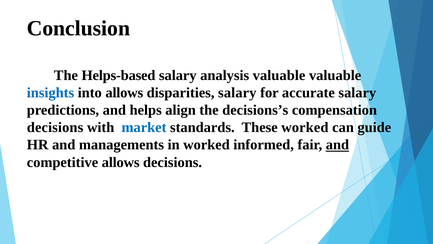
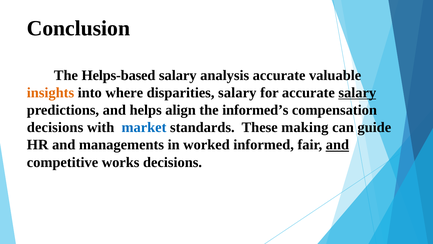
analysis valuable: valuable -> accurate
insights colour: blue -> orange
into allows: allows -> where
salary at (357, 93) underline: none -> present
decisions’s: decisions’s -> informed’s
These worked: worked -> making
competitive allows: allows -> works
